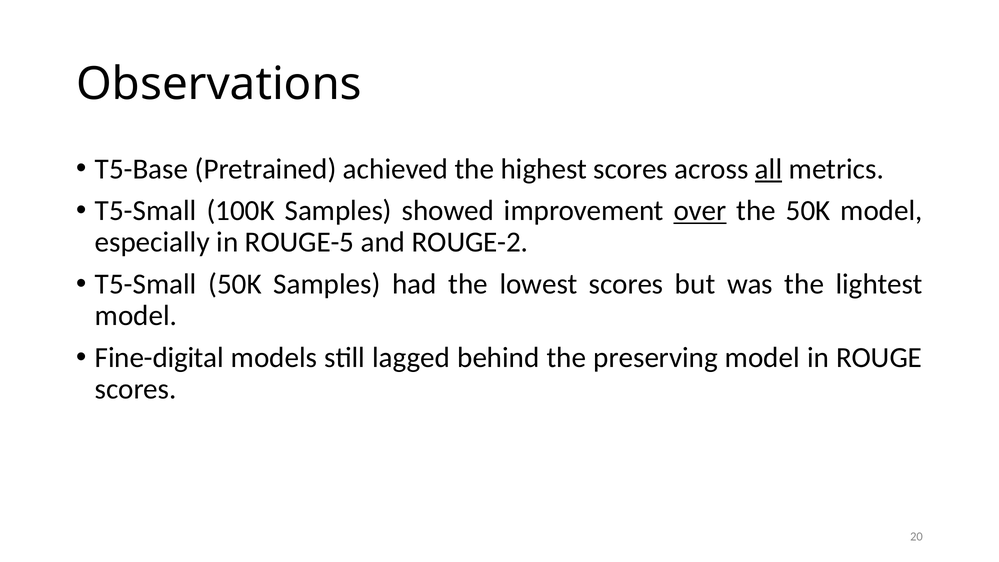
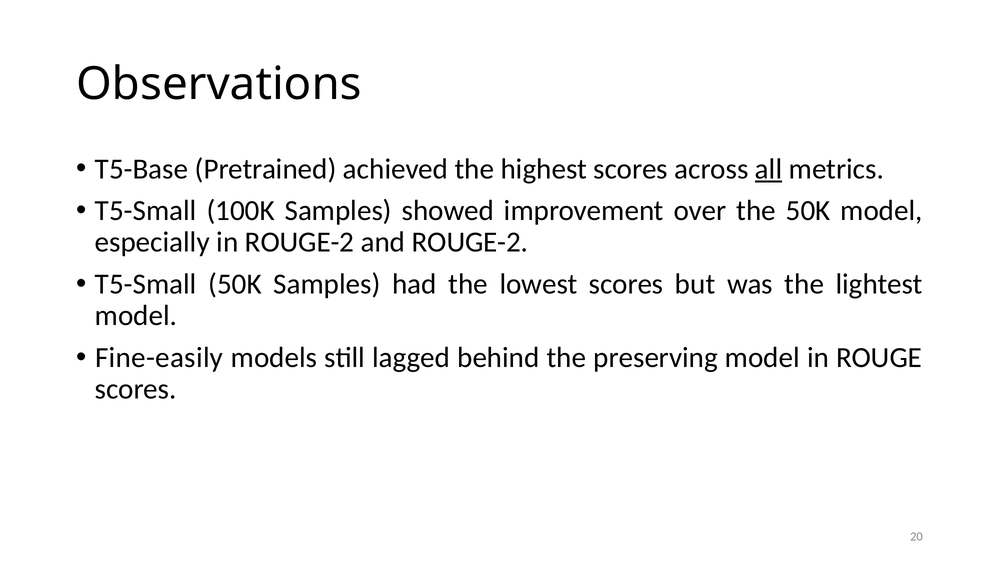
over underline: present -> none
in ROUGE-5: ROUGE-5 -> ROUGE-2
Fine-digital: Fine-digital -> Fine-easily
